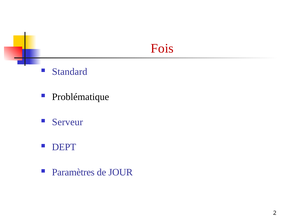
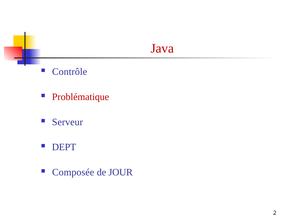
Fois: Fois -> Java
Standard: Standard -> Contrôle
Problématique colour: black -> red
Paramètres: Paramètres -> Composée
